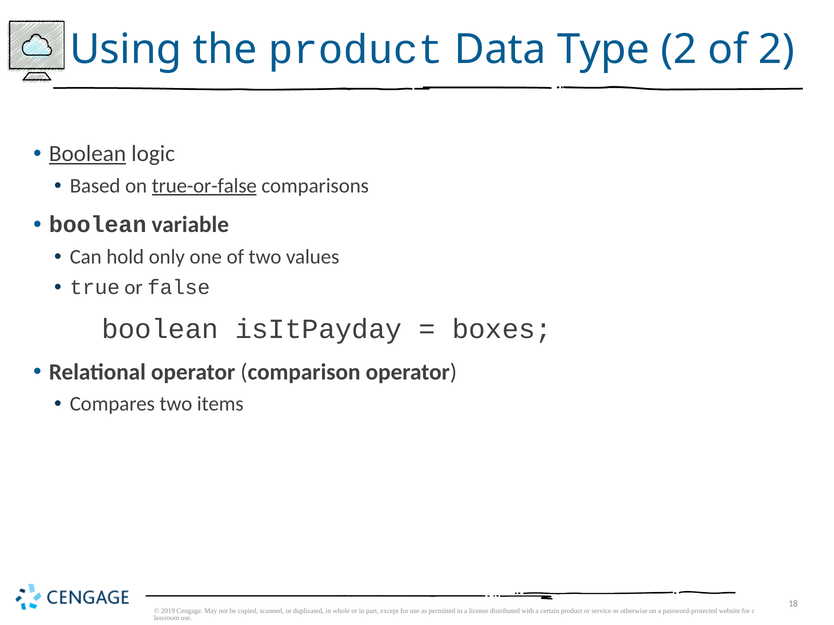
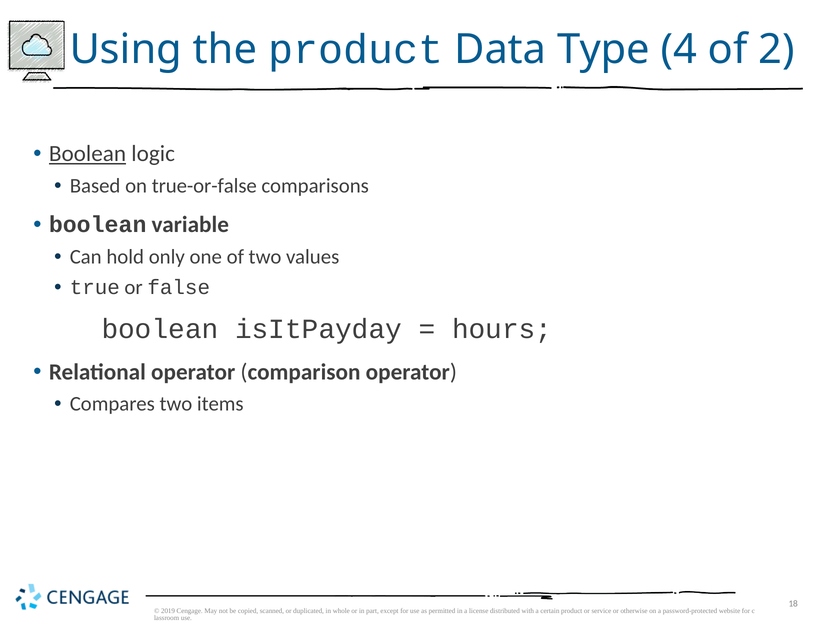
Type 2: 2 -> 4
true-or-false underline: present -> none
boxes: boxes -> hours
